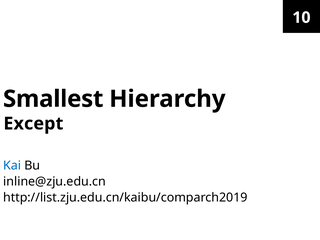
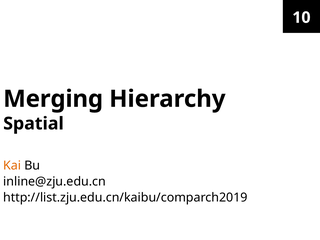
Smallest: Smallest -> Merging
Except: Except -> Spatial
Kai colour: blue -> orange
